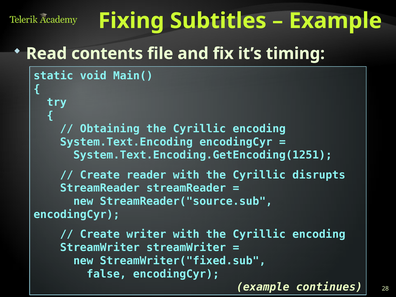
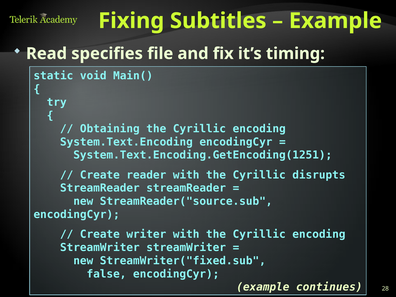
contents: contents -> specifies
